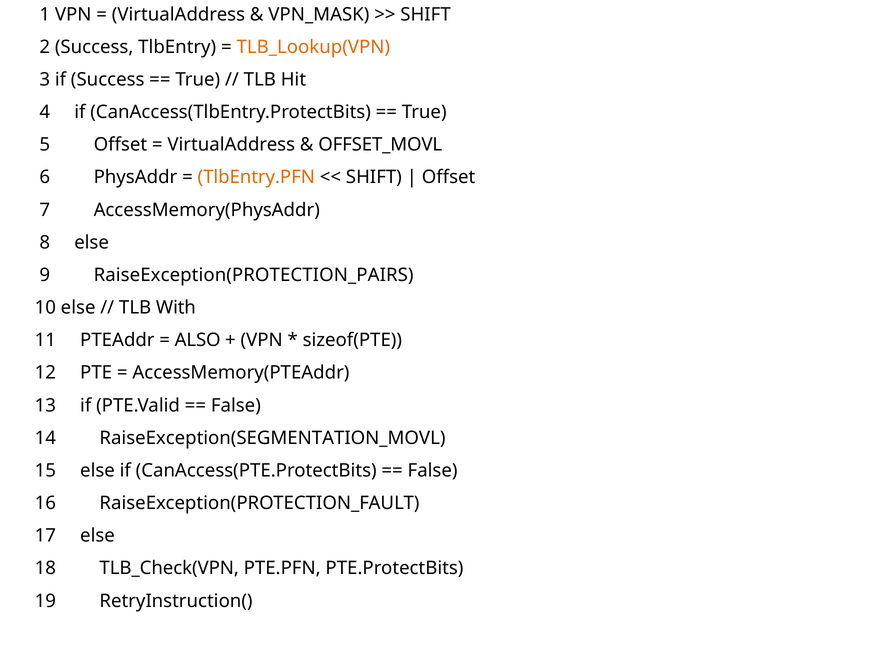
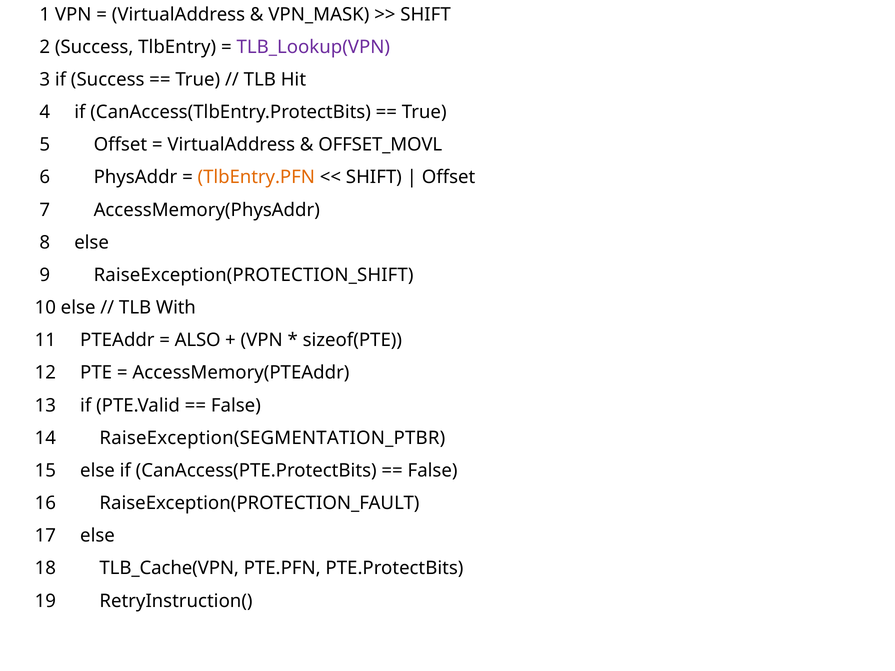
TLB_Lookup(VPN colour: orange -> purple
RaiseException(PROTECTION_PAIRS: RaiseException(PROTECTION_PAIRS -> RaiseException(PROTECTION_SHIFT
RaiseException(SEGMENTATION_MOVL: RaiseException(SEGMENTATION_MOVL -> RaiseException(SEGMENTATION_PTBR
TLB_Check(VPN: TLB_Check(VPN -> TLB_Cache(VPN
